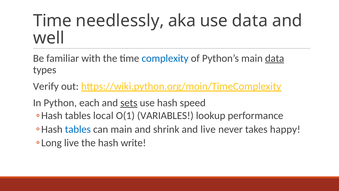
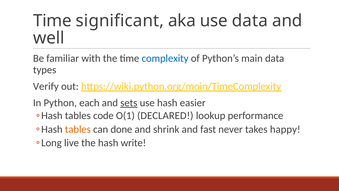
needlessly: needlessly -> significant
data at (275, 58) underline: present -> none
speed: speed -> easier
local: local -> code
VARIABLES: VARIABLES -> DECLARED
tables at (78, 129) colour: blue -> orange
can main: main -> done
and live: live -> fast
